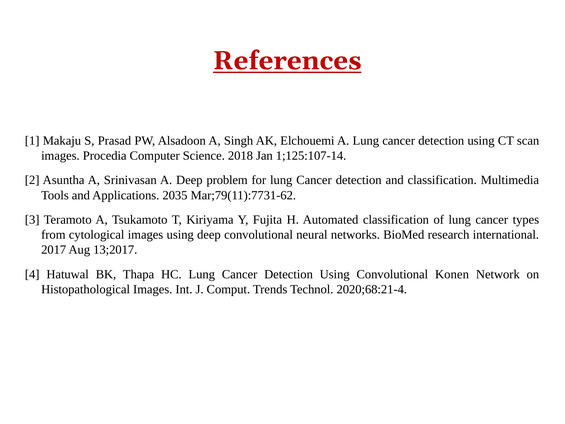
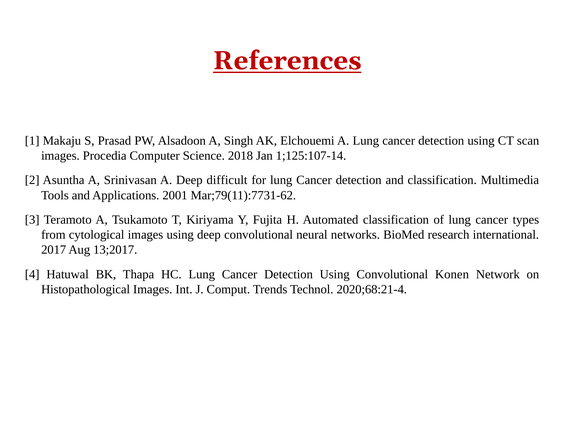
problem: problem -> difficult
2035: 2035 -> 2001
